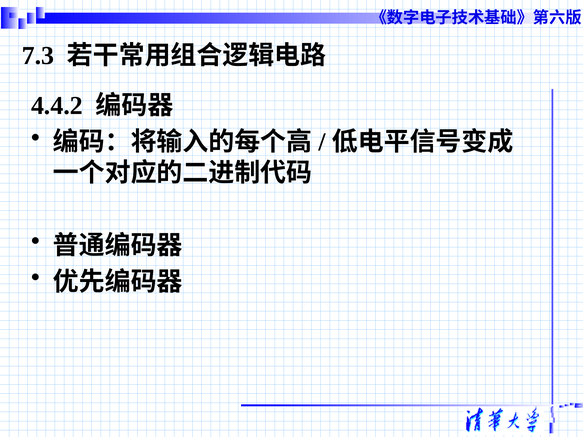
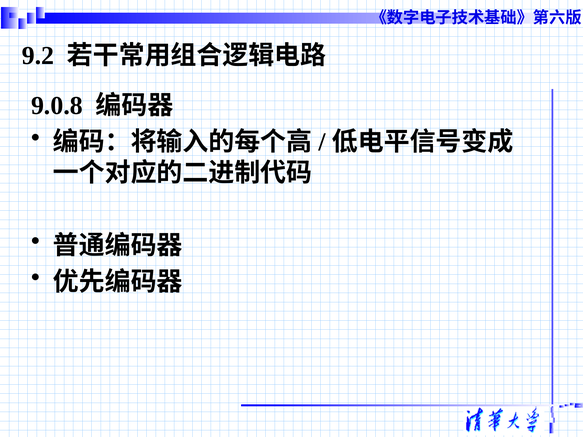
7.3: 7.3 -> 9.2
4.4.2: 4.4.2 -> 9.0.8
